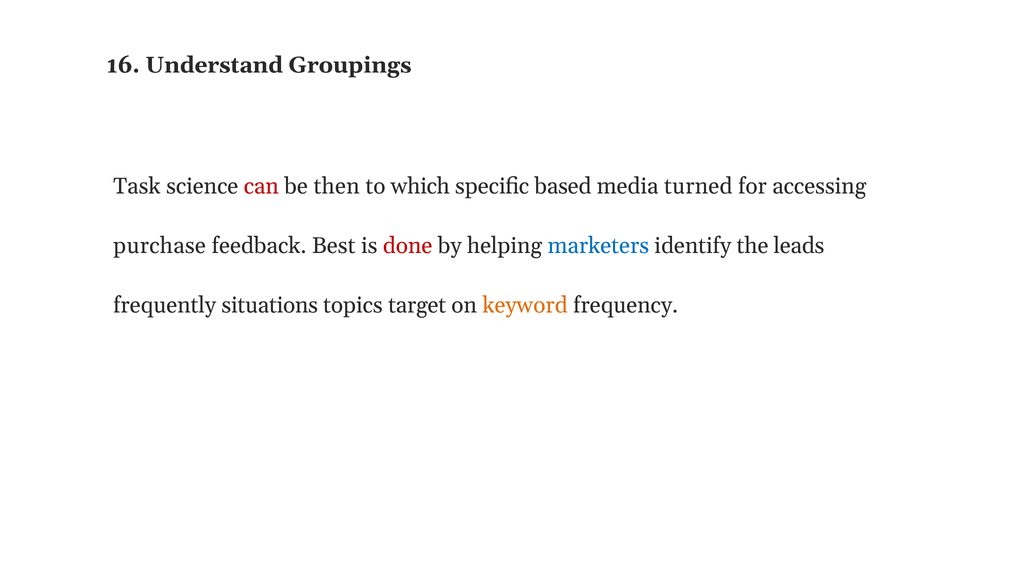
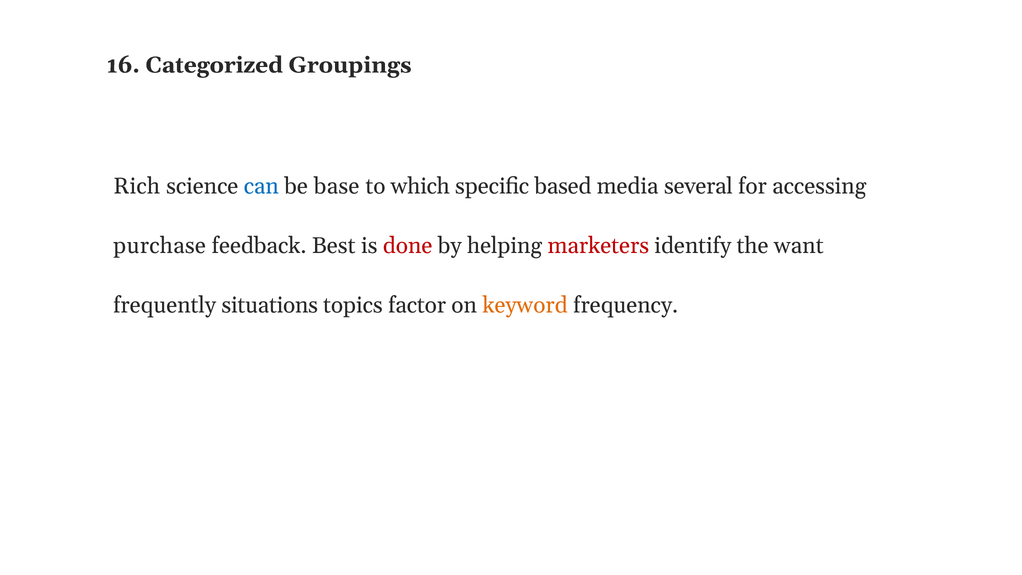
Understand: Understand -> Categorized
Task: Task -> Rich
can colour: red -> blue
then: then -> base
turned: turned -> several
marketers colour: blue -> red
leads: leads -> want
target: target -> factor
